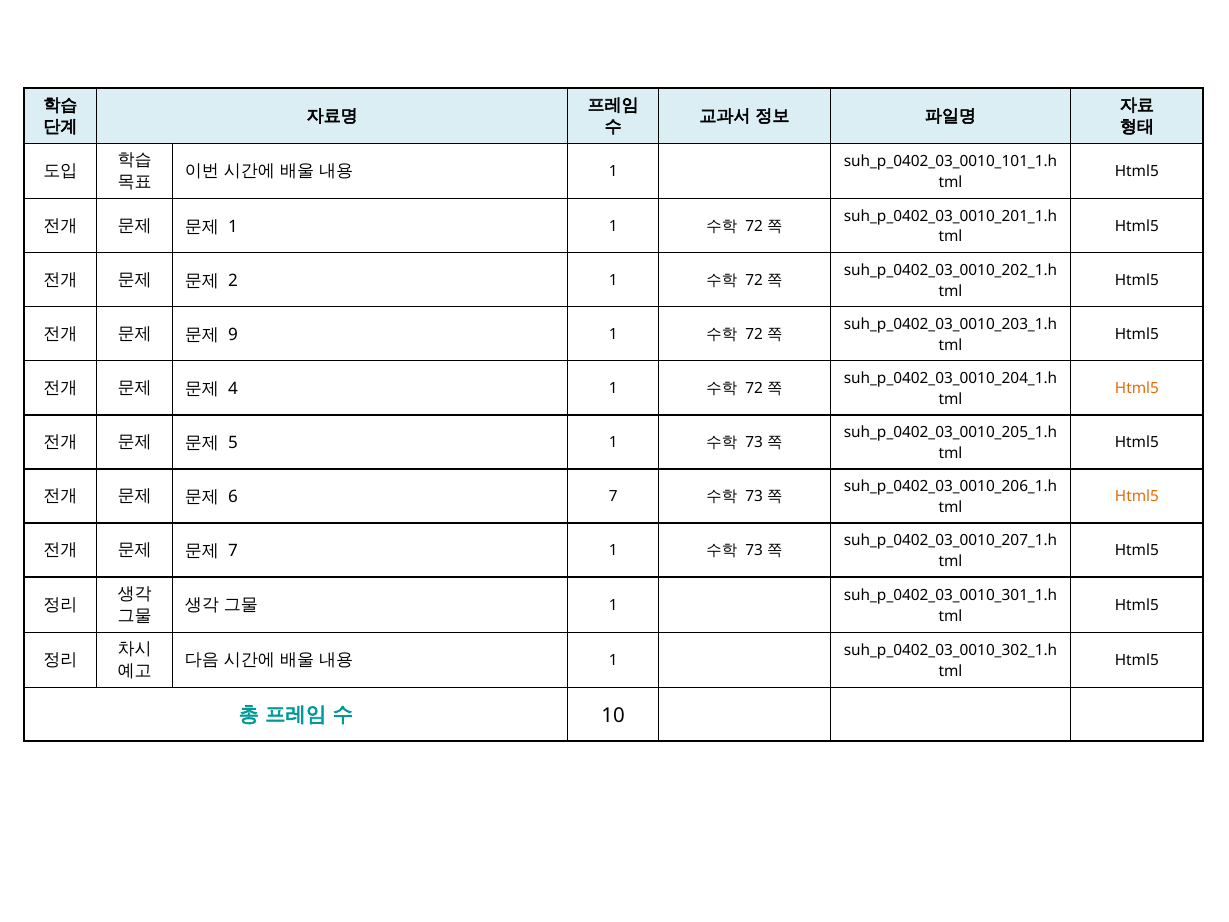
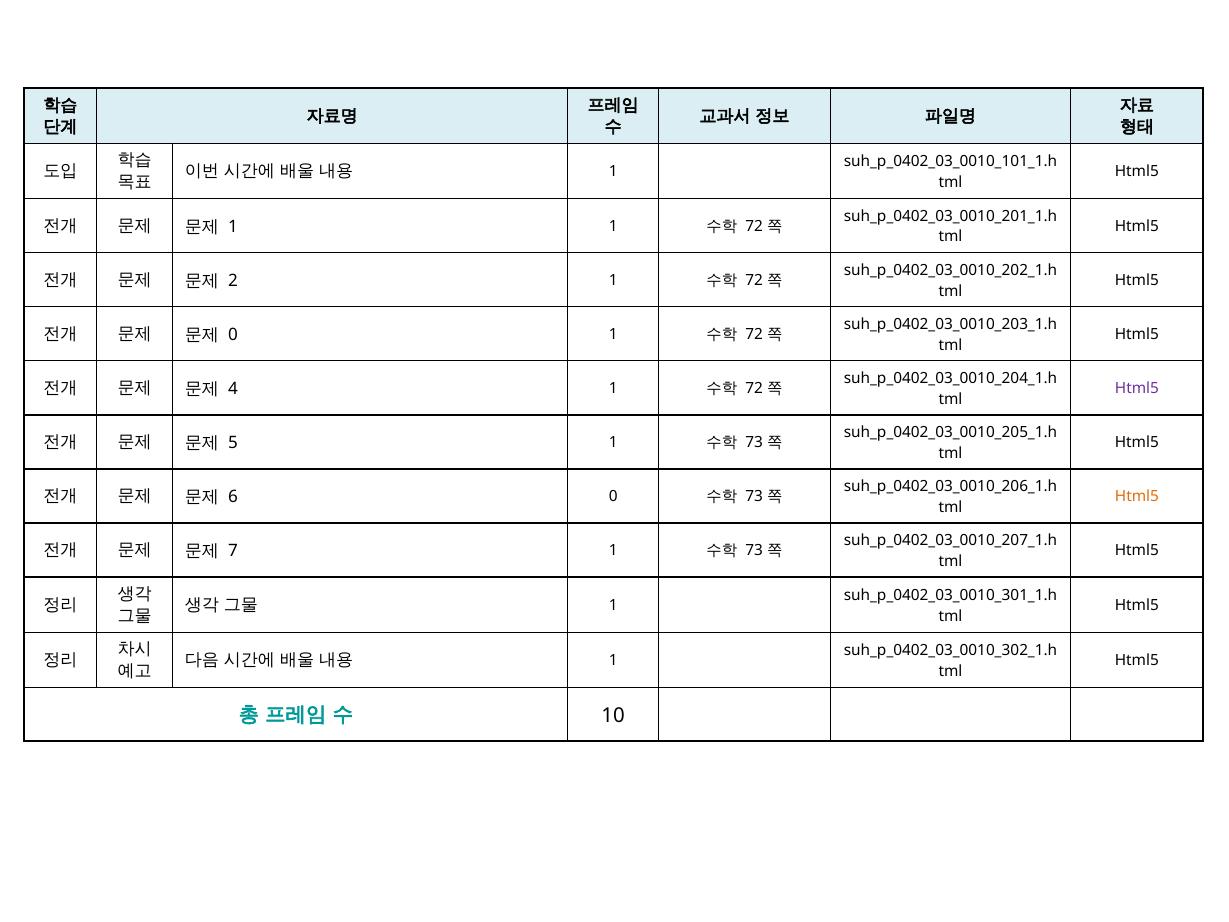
9 at (233, 335): 9 -> 0
Html5 at (1137, 389) colour: orange -> purple
6 7: 7 -> 0
